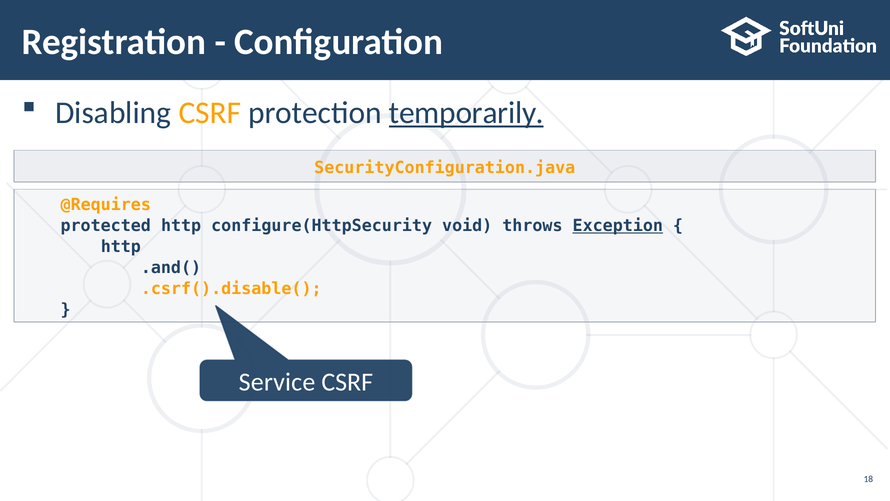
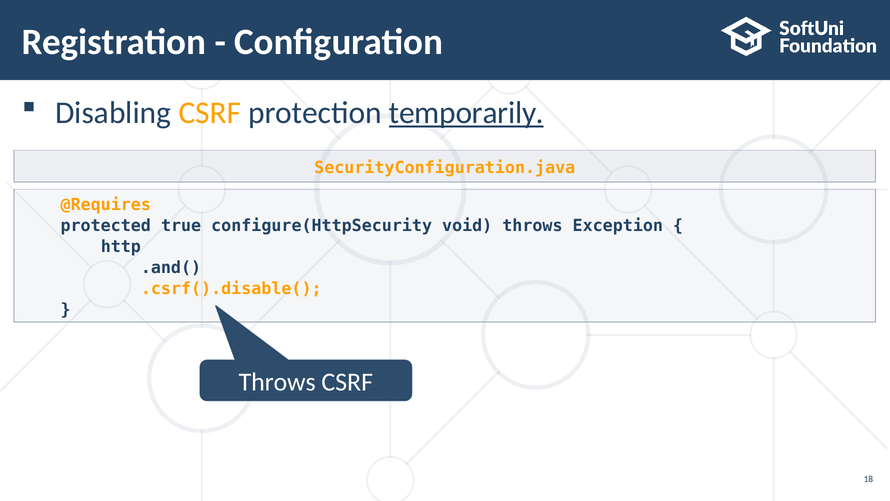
protected http: http -> true
Exception underline: present -> none
Service at (277, 382): Service -> Throws
